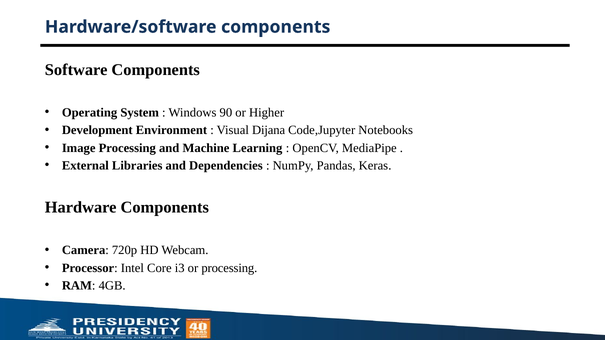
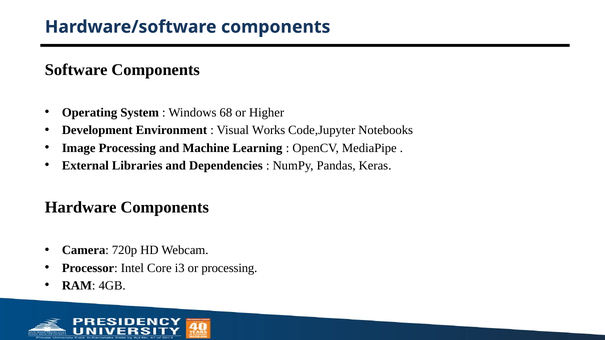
90: 90 -> 68
Dijana: Dijana -> Works
